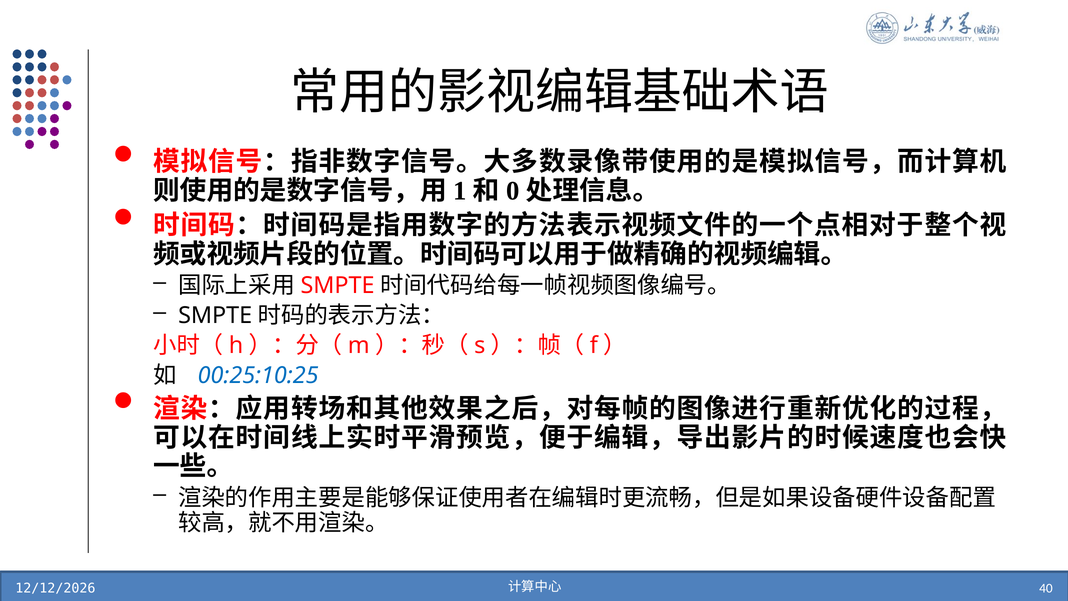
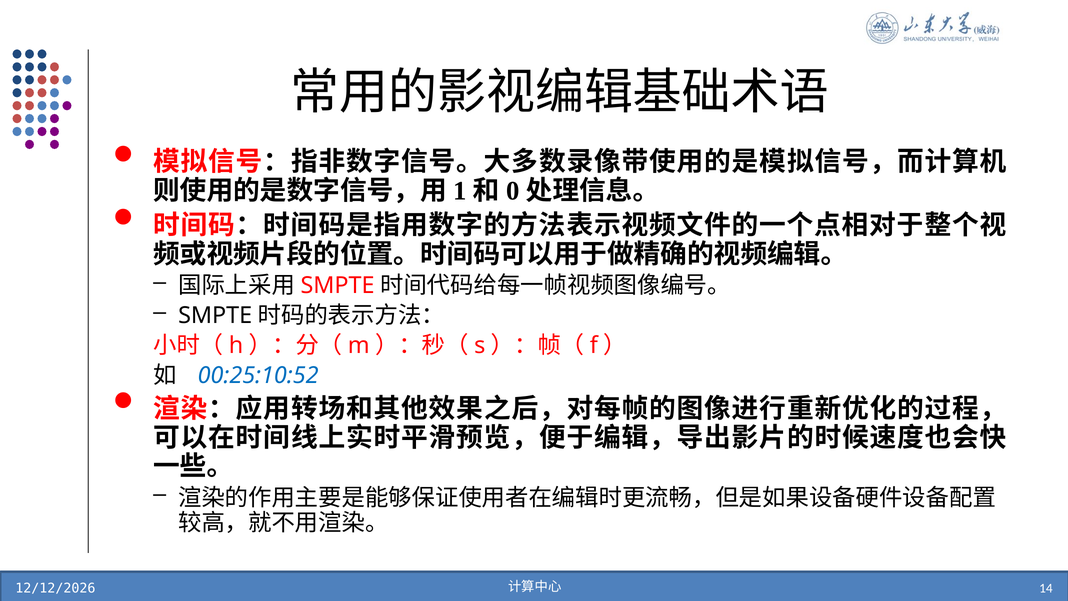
00:25:10:25: 00:25:10:25 -> 00:25:10:52
40: 40 -> 14
